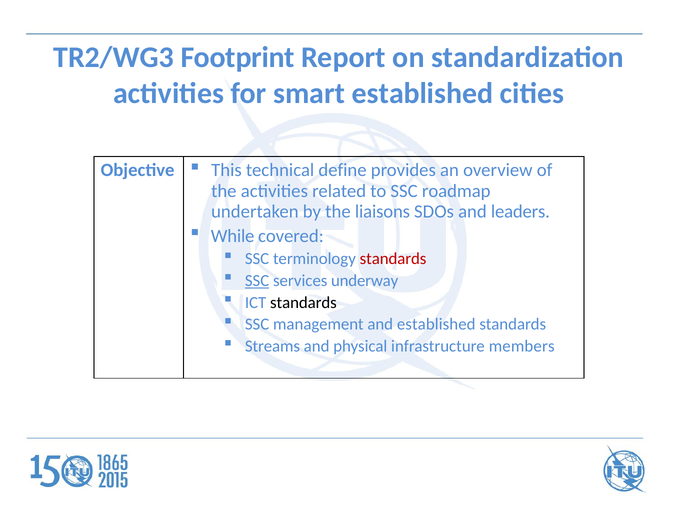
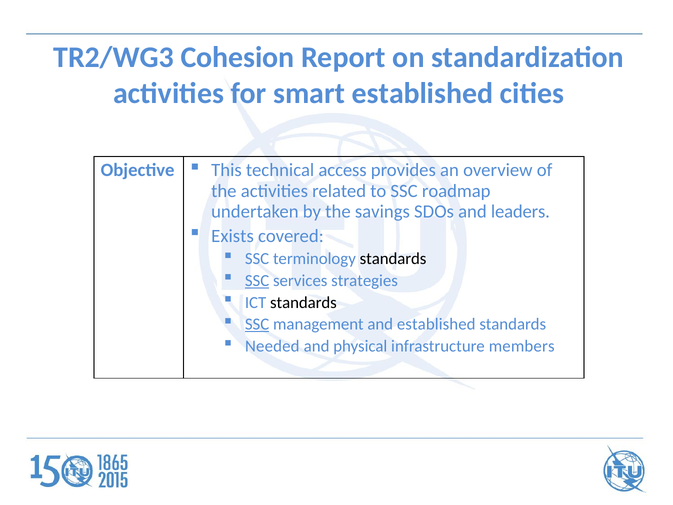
Footprint: Footprint -> Cohesion
define: define -> access
liaisons: liaisons -> savings
While: While -> Exists
standards at (393, 259) colour: red -> black
underway: underway -> strategies
SSC at (257, 324) underline: none -> present
Streams: Streams -> Needed
